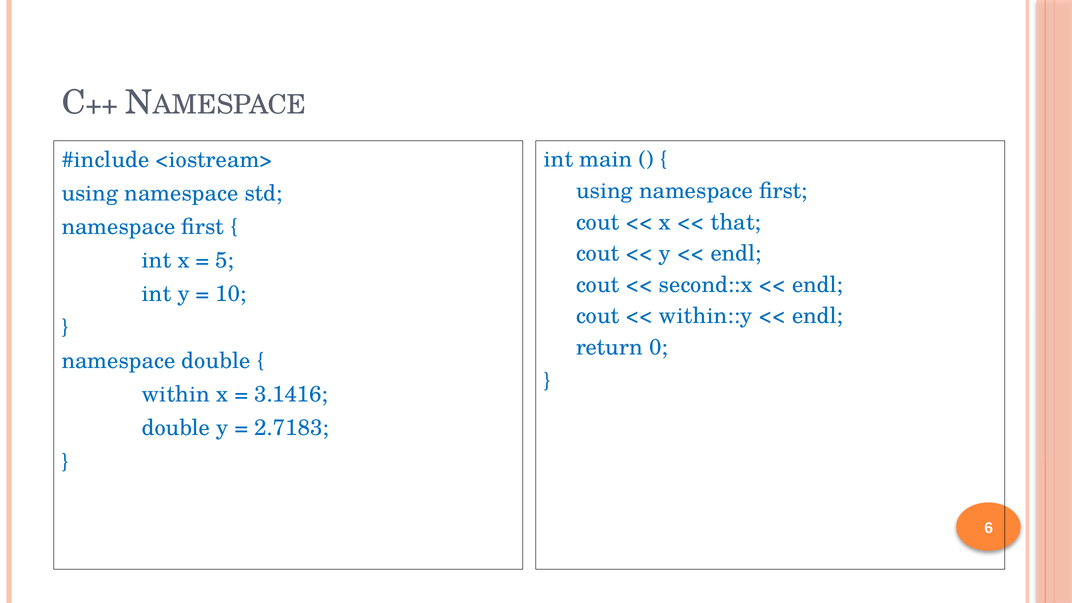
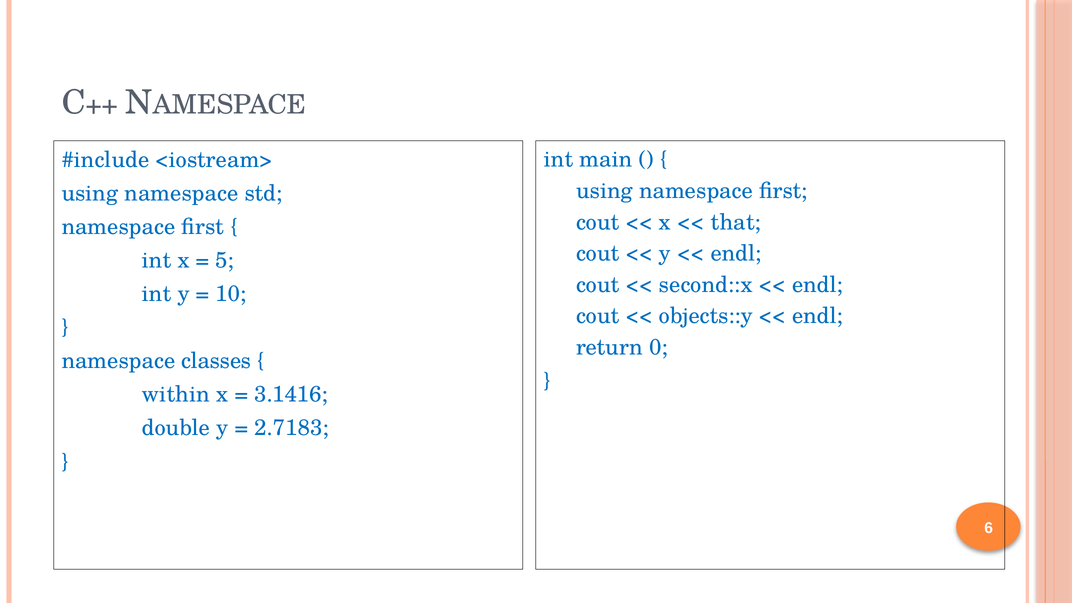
within::y: within::y -> objects::y
namespace double: double -> classes
